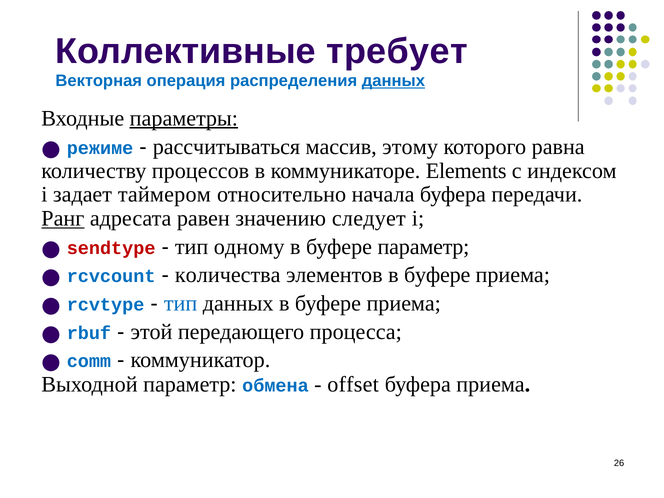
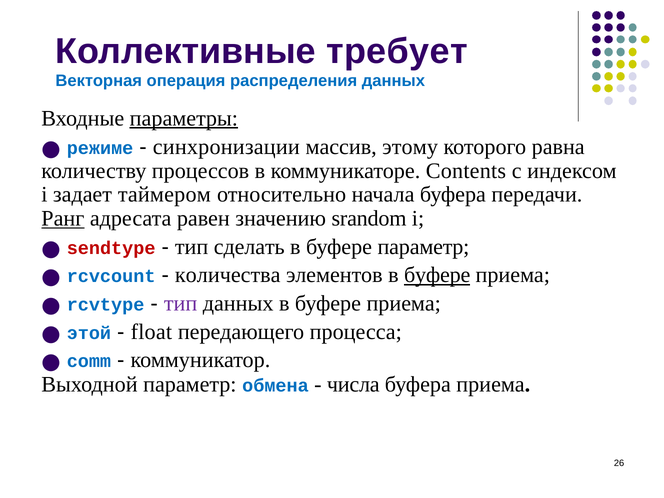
данных at (393, 81) underline: present -> none
рассчитываться: рассчитываться -> синхронизации
Elements: Elements -> Contents
следует: следует -> srandom
одному: одному -> сделать
буфере at (437, 275) underline: none -> present
тип at (181, 303) colour: blue -> purple
rbuf: rbuf -> этой
этой: этой -> float
offset: offset -> числа
